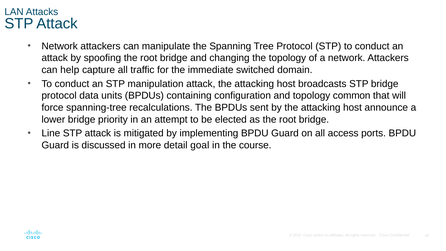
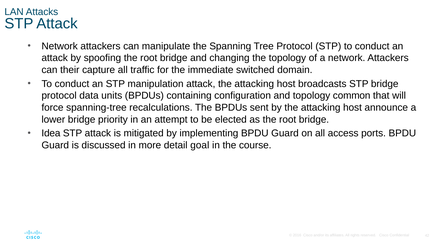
help: help -> their
Line: Line -> Idea
